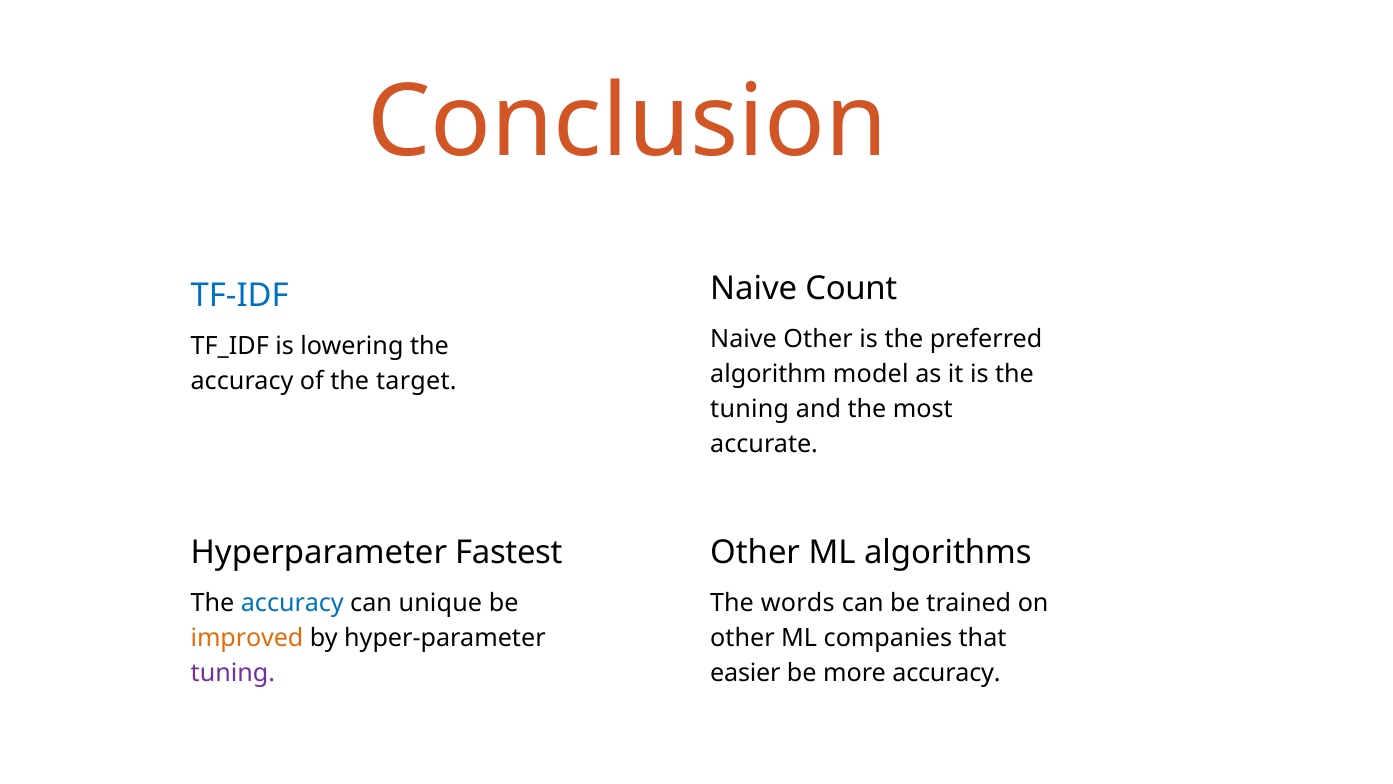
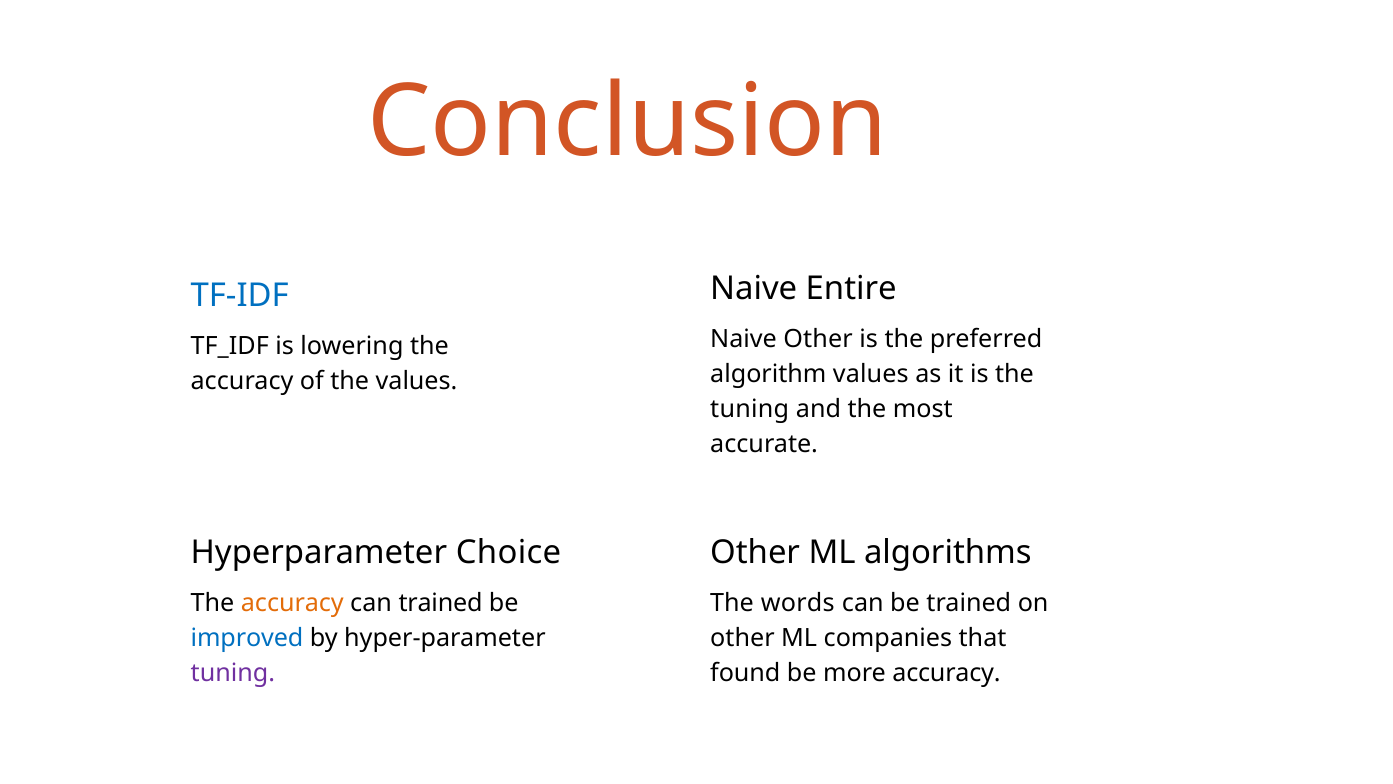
Count: Count -> Entire
algorithm model: model -> values
the target: target -> values
Fastest: Fastest -> Choice
accuracy at (292, 602) colour: blue -> orange
can unique: unique -> trained
improved colour: orange -> blue
easier: easier -> found
